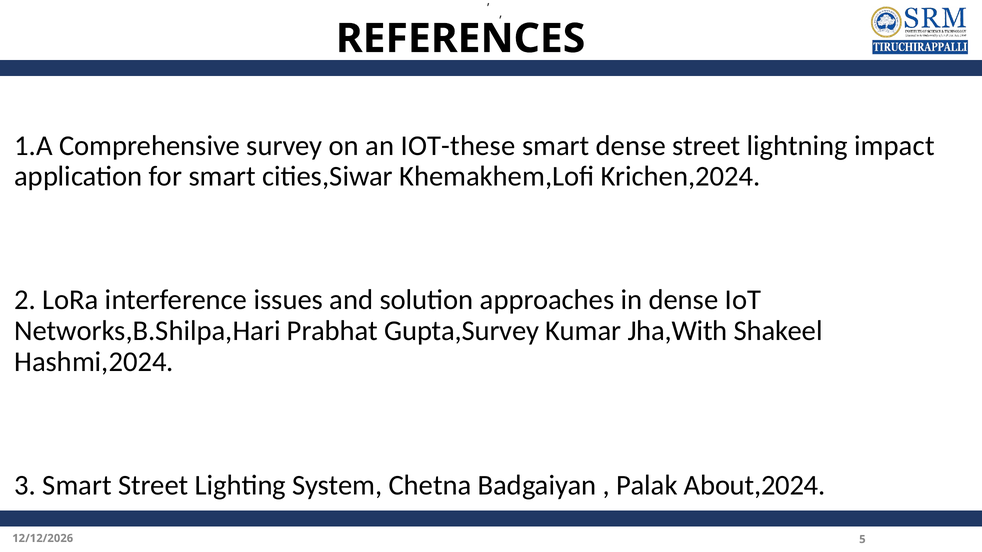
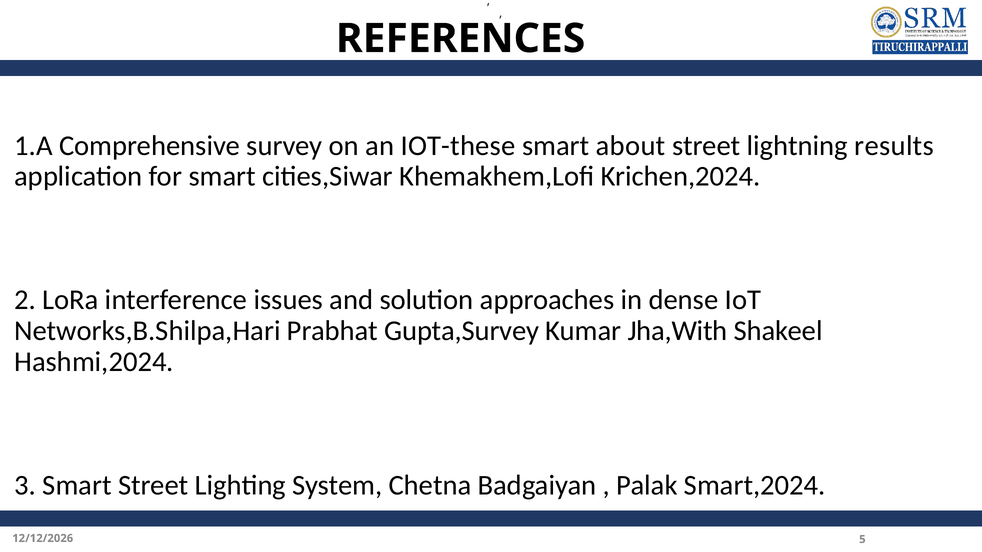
smart dense: dense -> about
impact: impact -> results
About,2024: About,2024 -> Smart,2024
